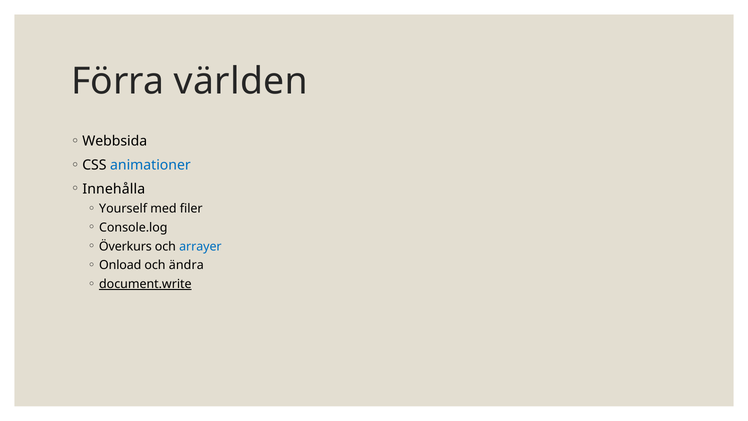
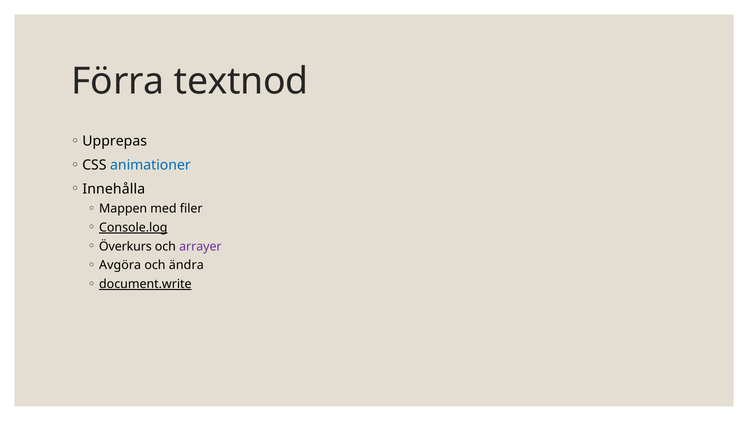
världen: världen -> textnod
Webbsida: Webbsida -> Upprepas
Yourself: Yourself -> Mappen
Console.log underline: none -> present
arrayer colour: blue -> purple
Onload: Onload -> Avgöra
